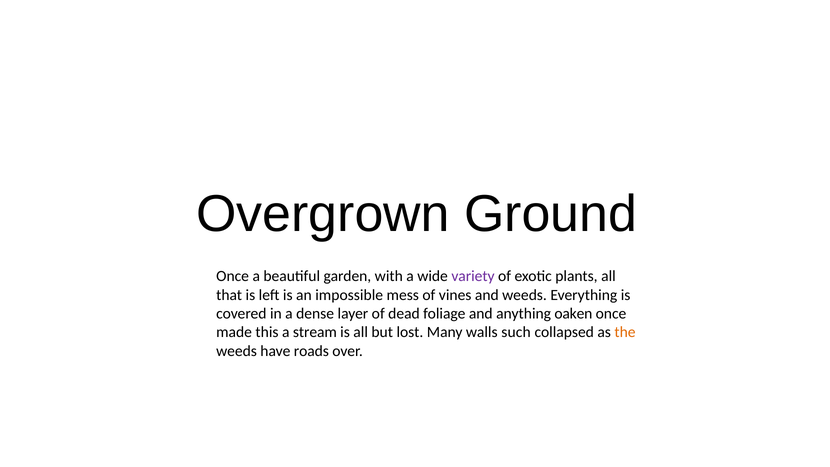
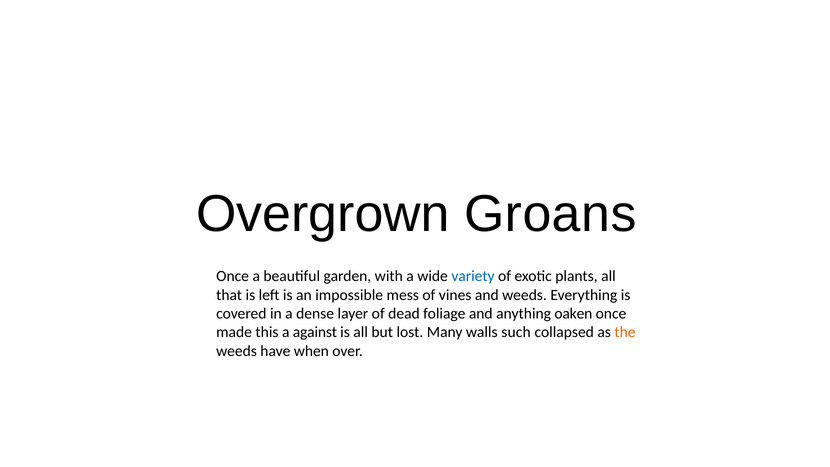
Ground: Ground -> Groans
variety colour: purple -> blue
stream: stream -> against
roads: roads -> when
